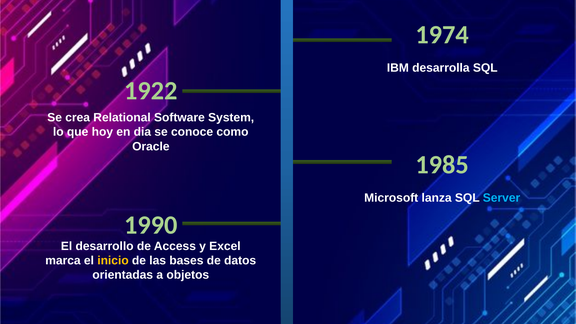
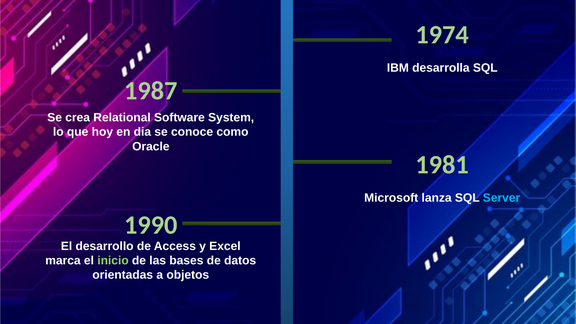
1922: 1922 -> 1987
1985: 1985 -> 1981
inicio colour: yellow -> light green
